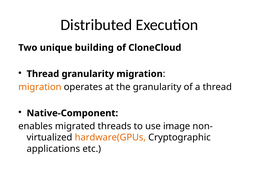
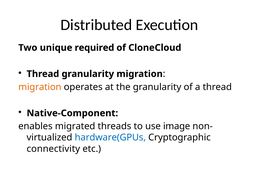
building: building -> required
hardware(GPUs colour: orange -> blue
applications: applications -> connectivity
